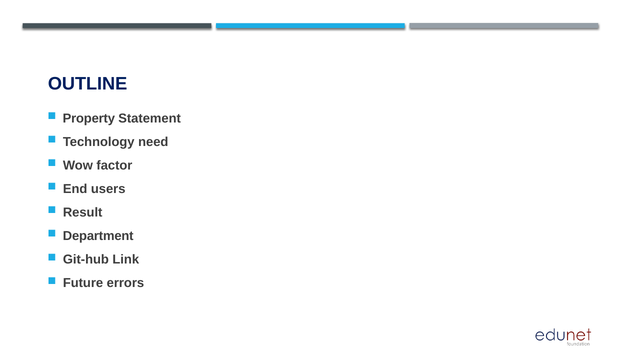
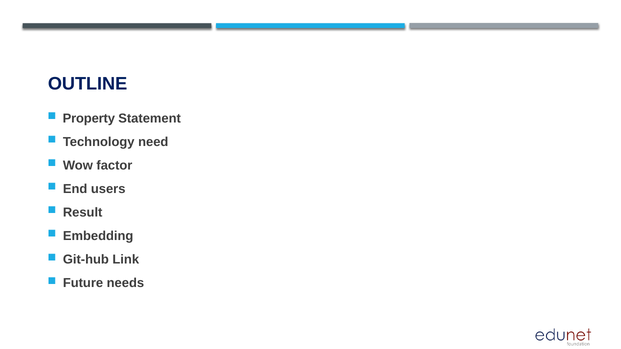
Department: Department -> Embedding
errors: errors -> needs
